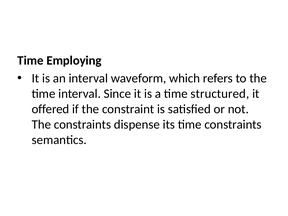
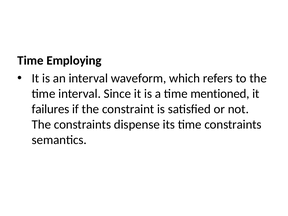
structured: structured -> mentioned
offered: offered -> failures
